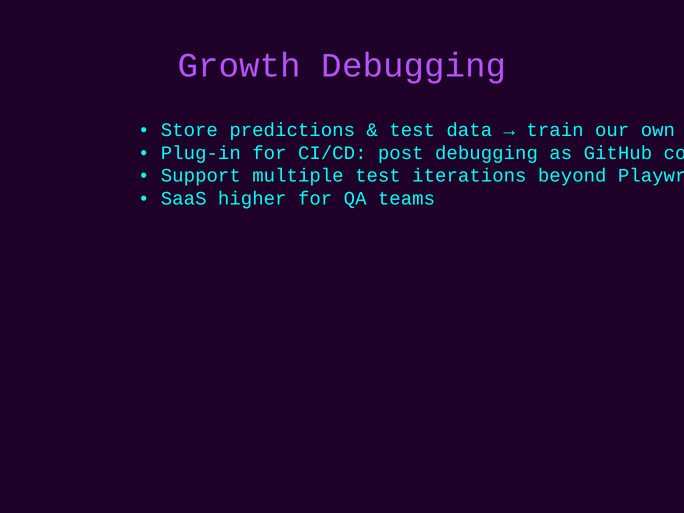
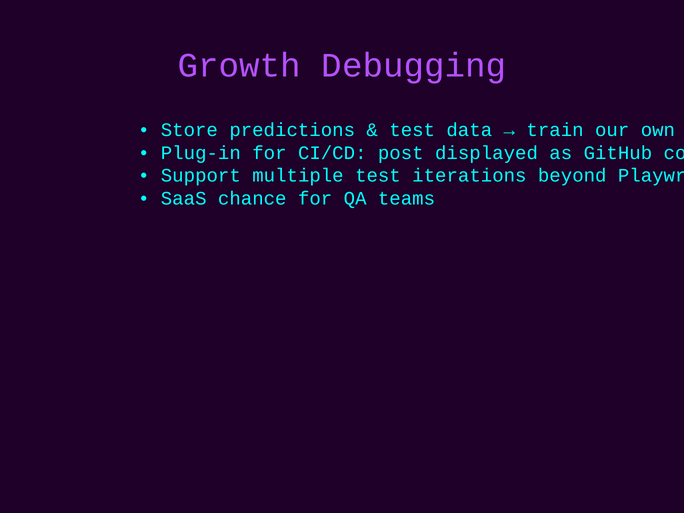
post debugging: debugging -> displayed
higher: higher -> chance
